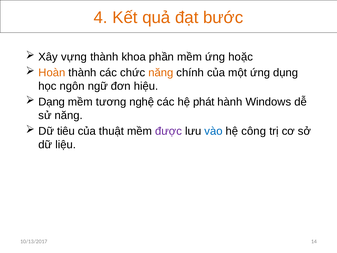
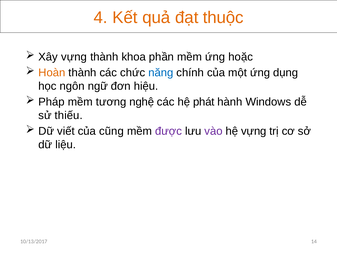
bước: bước -> thuộc
năng at (161, 73) colour: orange -> blue
Dạng: Dạng -> Pháp
sử năng: năng -> thiếu
tiêu: tiêu -> viết
thuật: thuật -> cũng
vào colour: blue -> purple
hệ công: công -> vựng
